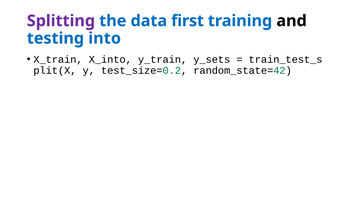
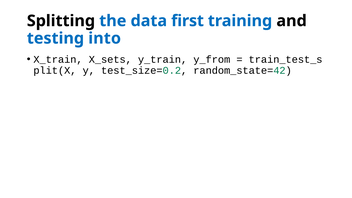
Splitting colour: purple -> black
X_into: X_into -> X_sets
y_sets: y_sets -> y_from
